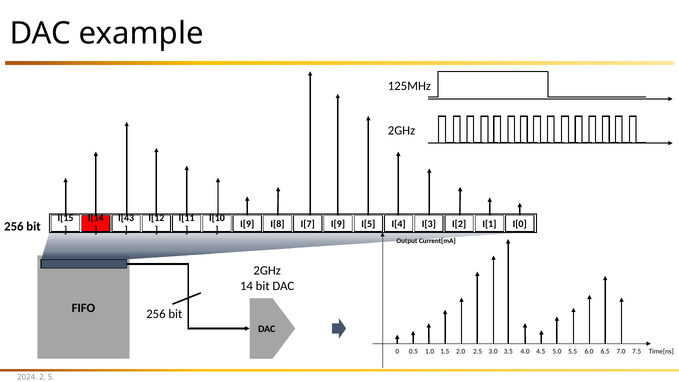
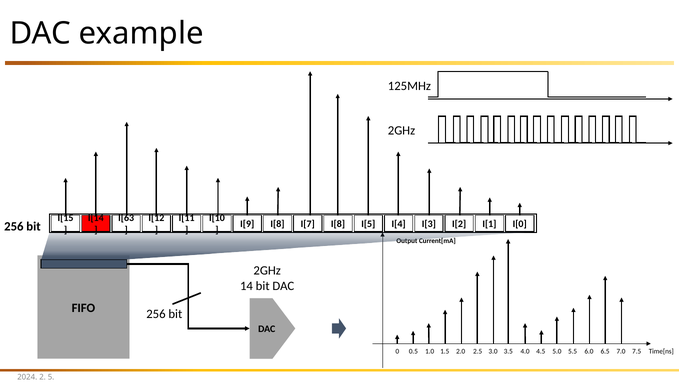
I[43: I[43 -> I[63
I[7 I[9: I[9 -> I[8
